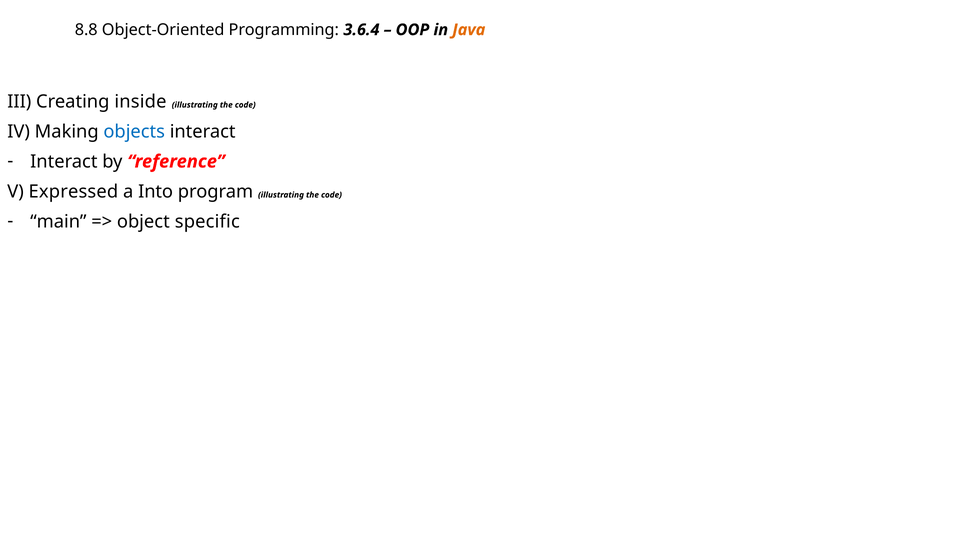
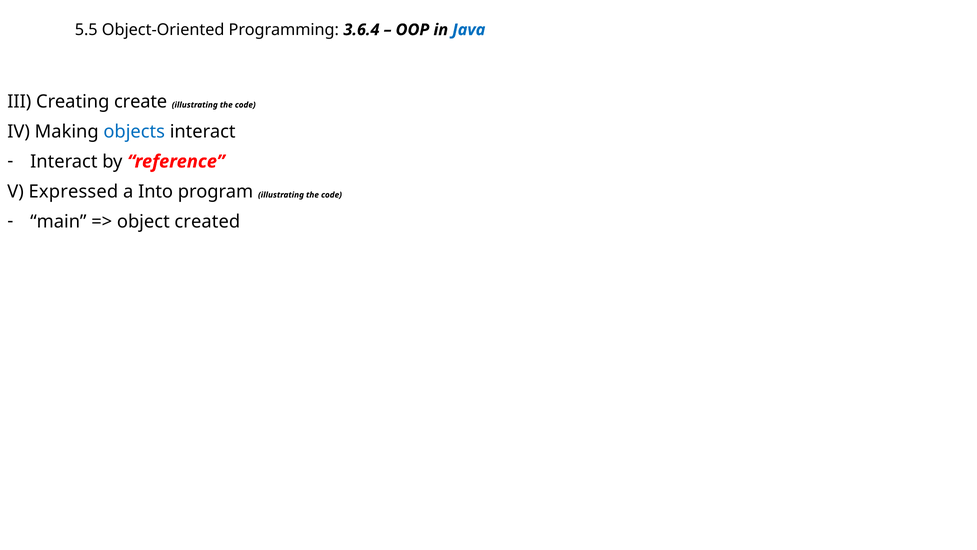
8.8: 8.8 -> 5.5
Java colour: orange -> blue
inside: inside -> create
specific: specific -> created
